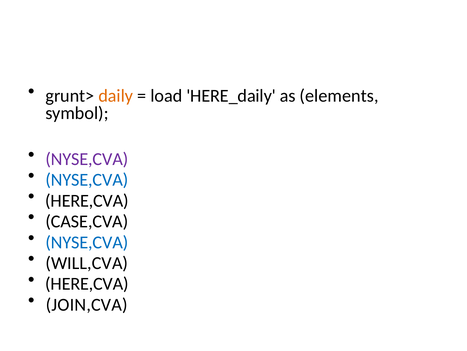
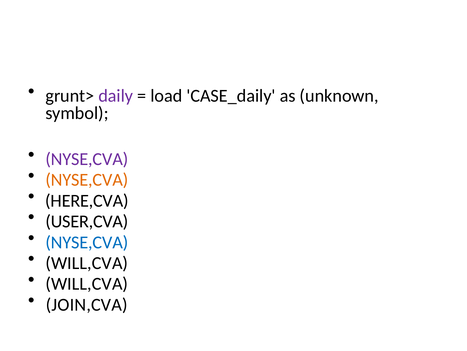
daily colour: orange -> purple
HERE_daily: HERE_daily -> CASE_daily
elements: elements -> unknown
NYSE,CVA at (87, 180) colour: blue -> orange
CASE,CVA: CASE,CVA -> USER,CVA
HERE,CVA at (87, 283): HERE,CVA -> WILL,CVA
